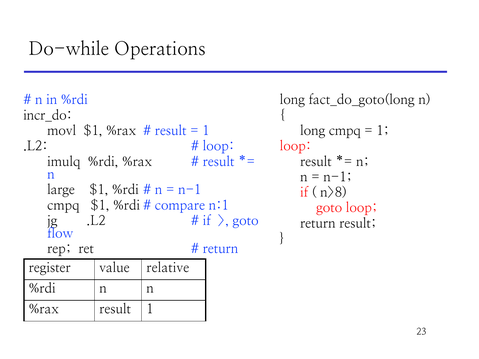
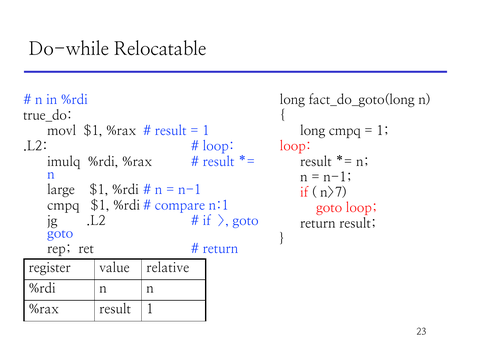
Operations: Operations -> Relocatable
incr_do: incr_do -> true_do
n>8: n>8 -> n>7
flow at (60, 234): flow -> goto
